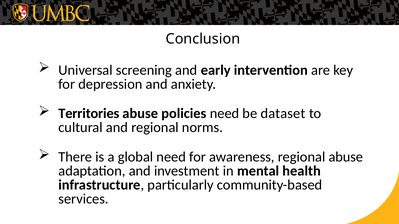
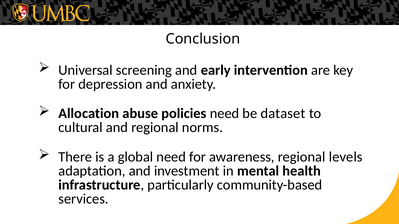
Territories: Territories -> Allocation
regional abuse: abuse -> levels
